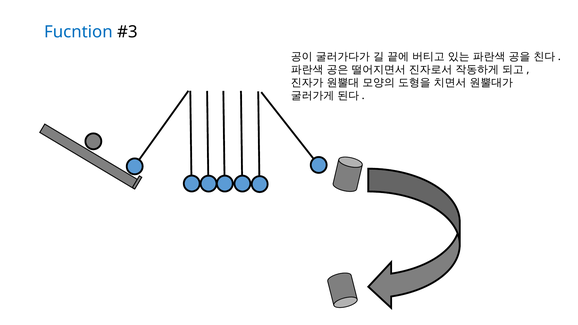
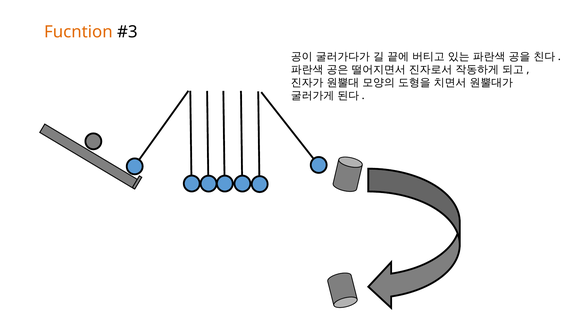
Fucntion colour: blue -> orange
